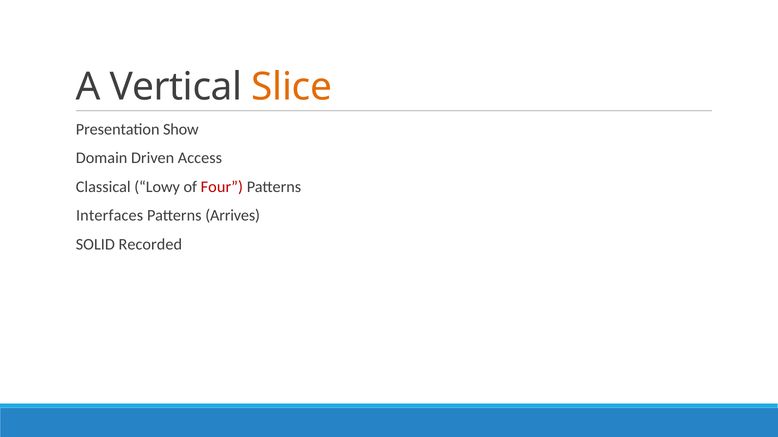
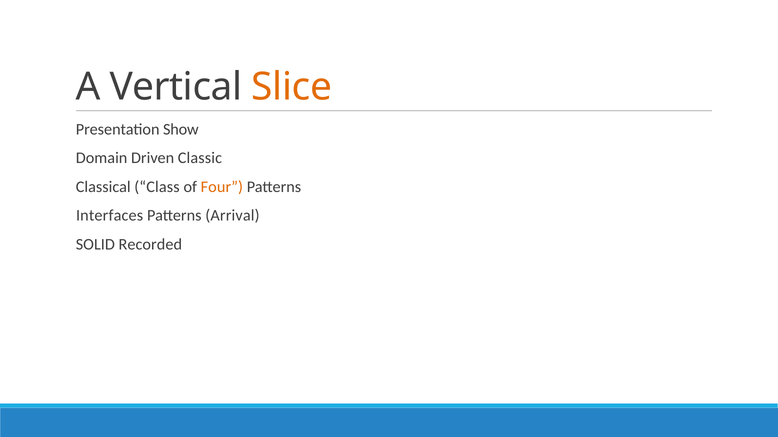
Access: Access -> Classic
Lowy: Lowy -> Class
Four colour: red -> orange
Arrives: Arrives -> Arrival
